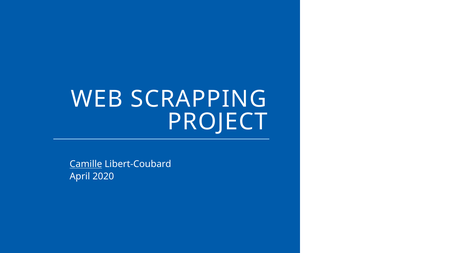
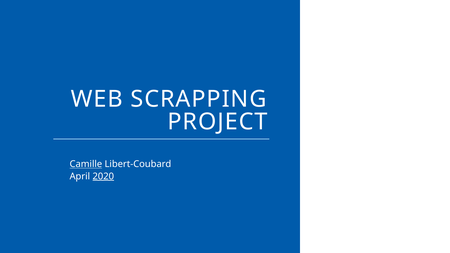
2020 underline: none -> present
